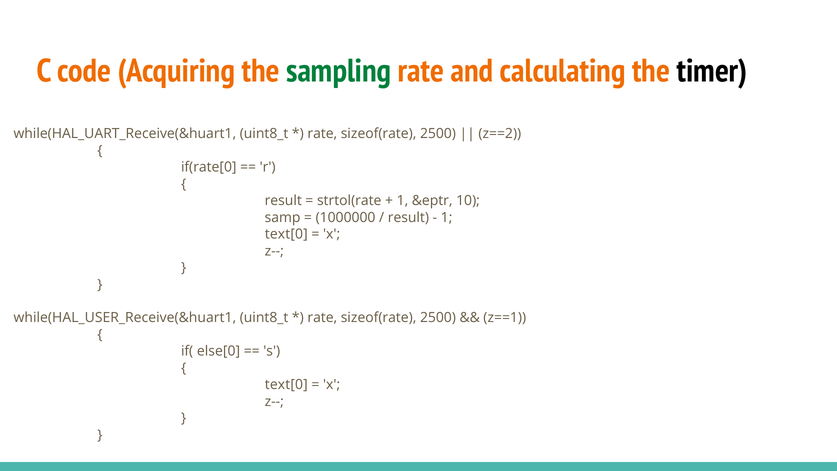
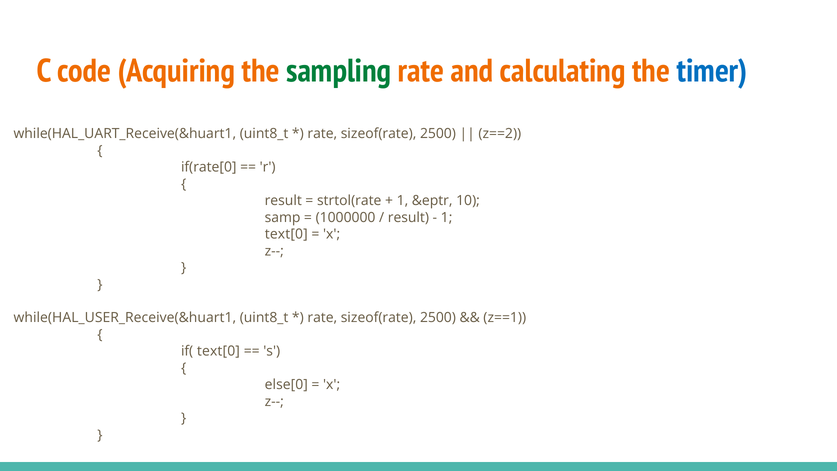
timer colour: black -> blue
if( else[0: else[0 -> text[0
text[0 at (286, 385): text[0 -> else[0
